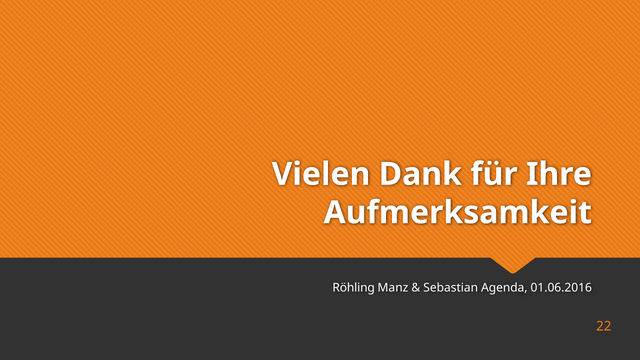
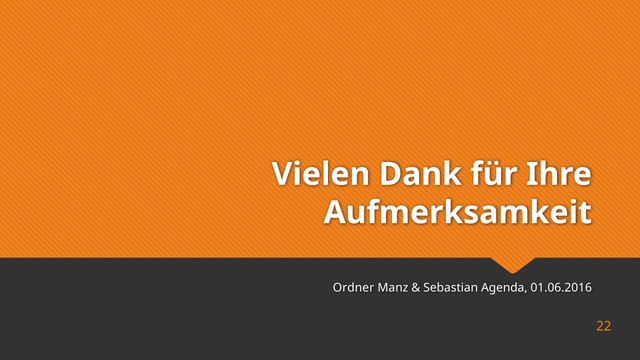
Röhling: Röhling -> Ordner
